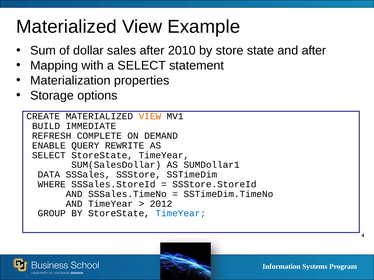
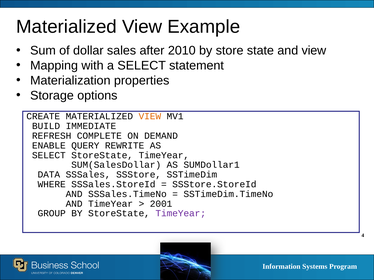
and after: after -> view
2012: 2012 -> 2001
TimeYear at (181, 214) colour: blue -> purple
